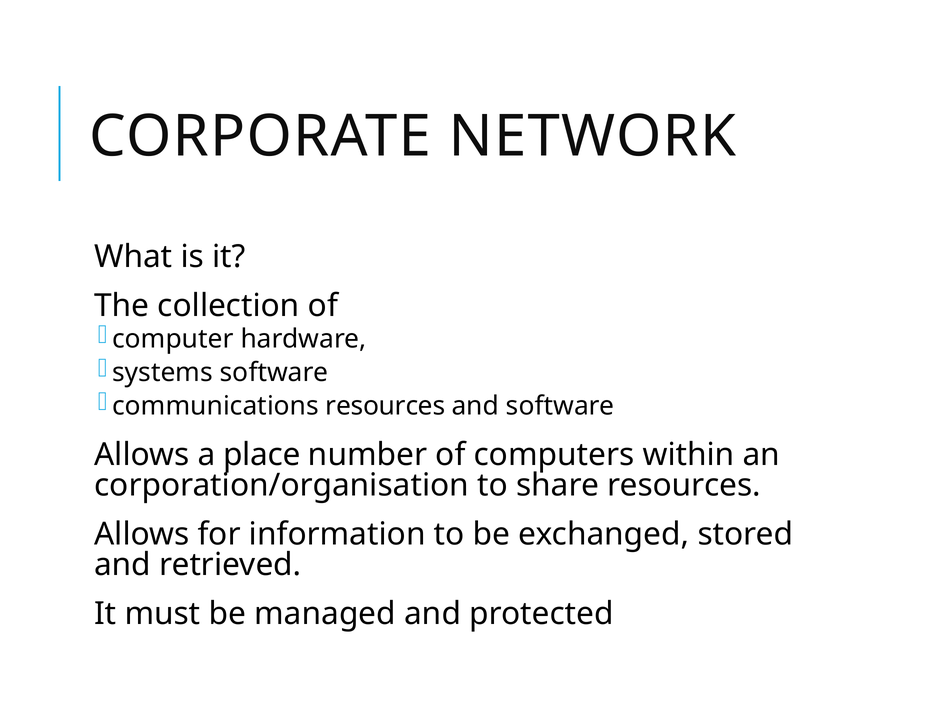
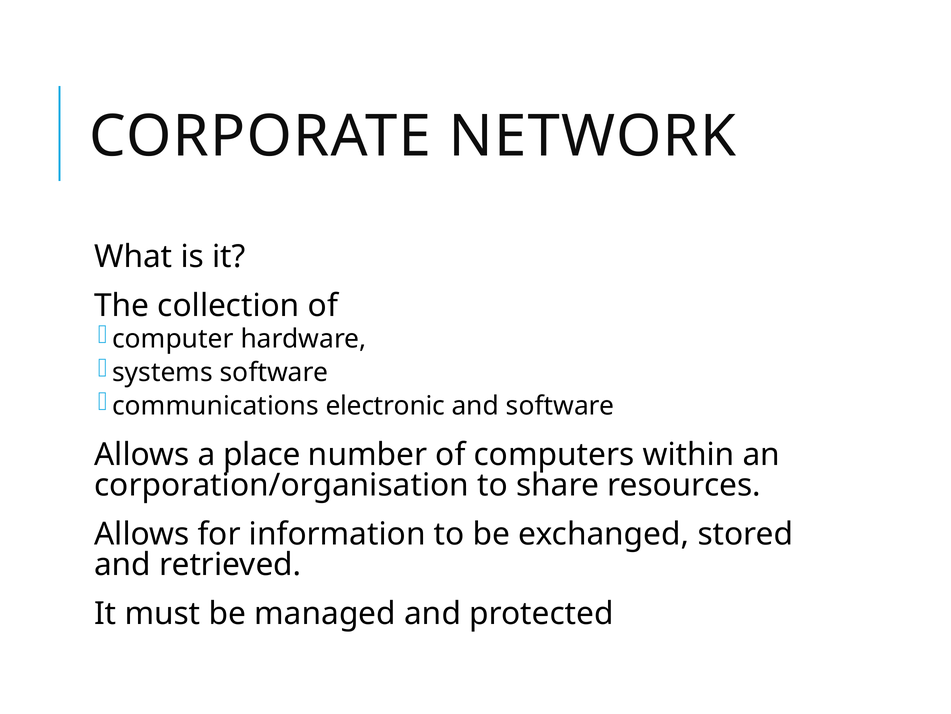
communications resources: resources -> electronic
